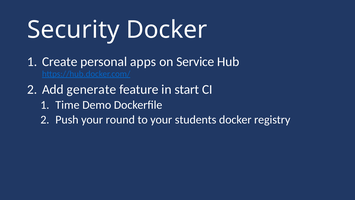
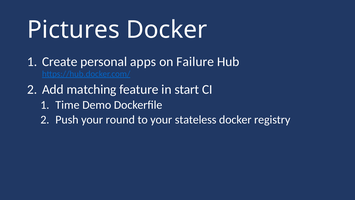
Security: Security -> Pictures
Service: Service -> Failure
generate: generate -> matching
students: students -> stateless
